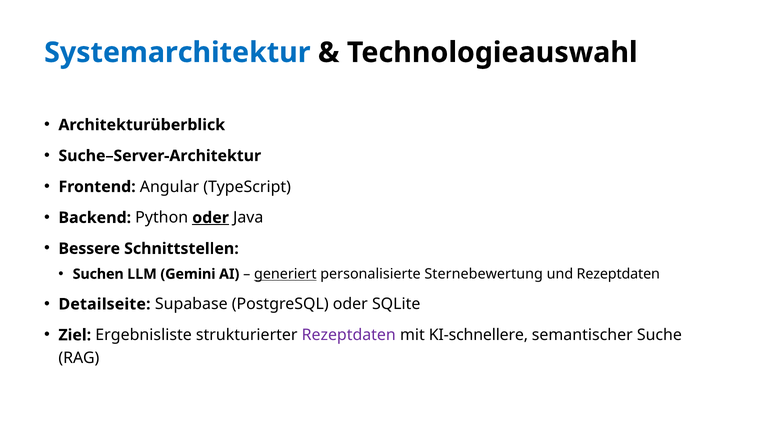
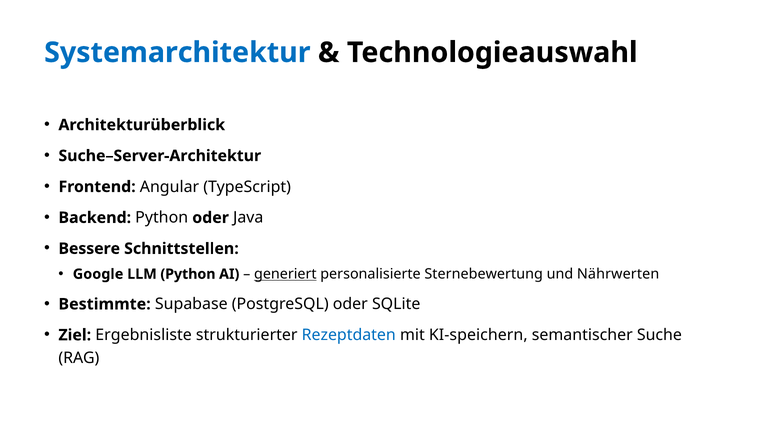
oder at (211, 218) underline: present -> none
Suchen: Suchen -> Google
LLM Gemini: Gemini -> Python
und Rezeptdaten: Rezeptdaten -> Nährwerten
Detailseite: Detailseite -> Bestimmte
Rezeptdaten at (349, 335) colour: purple -> blue
KI-schnellere: KI-schnellere -> KI-speichern
